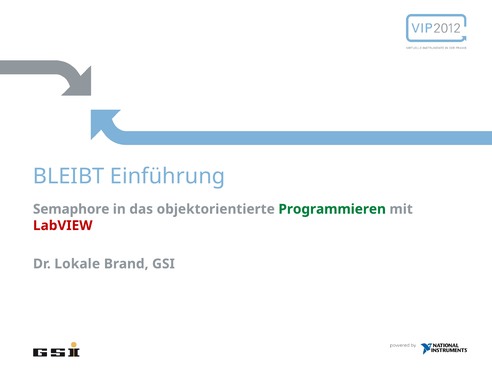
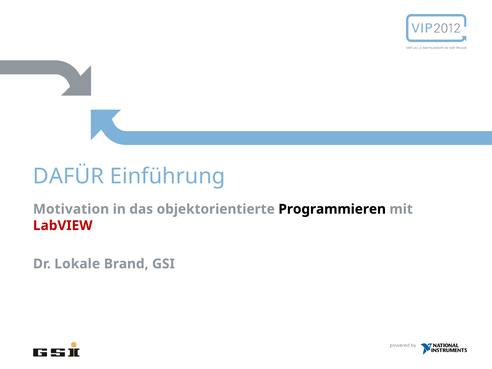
BLEIBT: BLEIBT -> DAFÜR
Semaphore: Semaphore -> Motivation
Programmieren colour: green -> black
